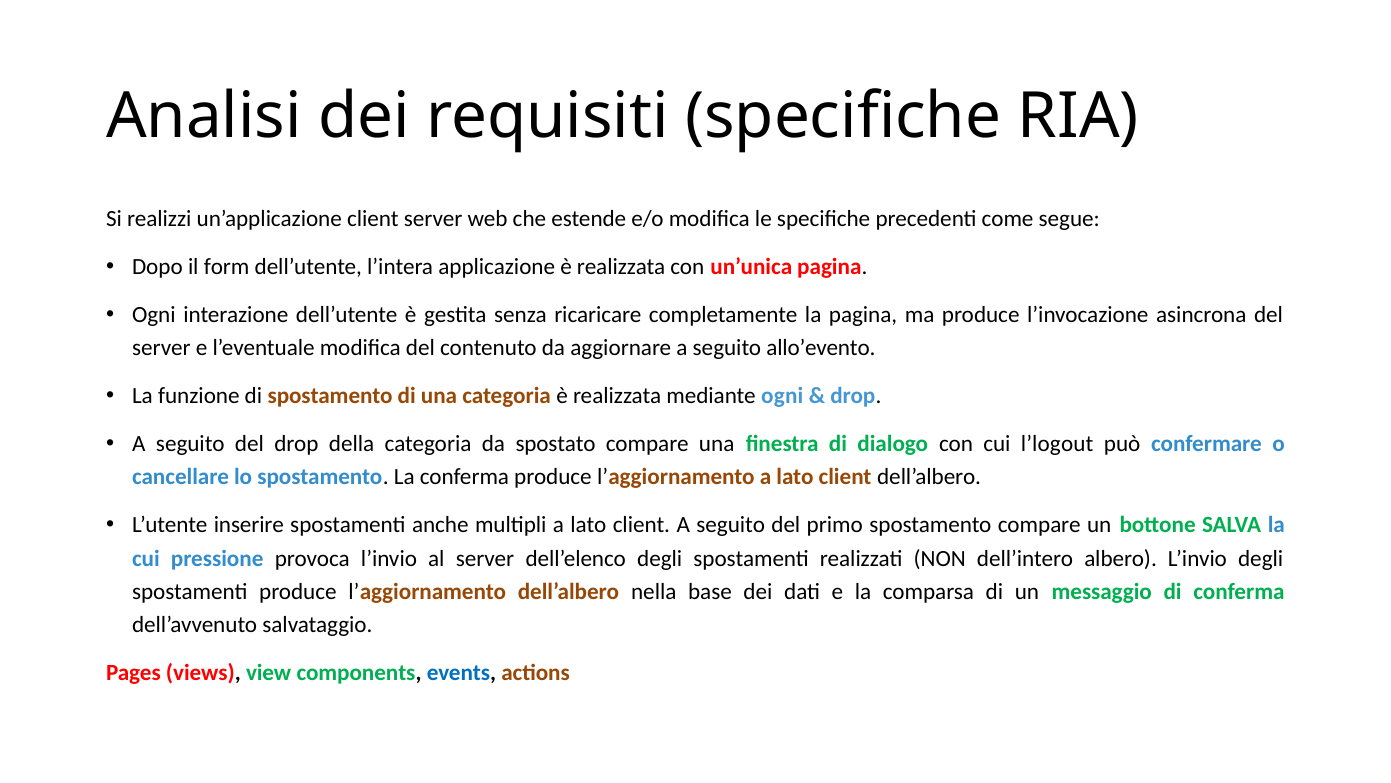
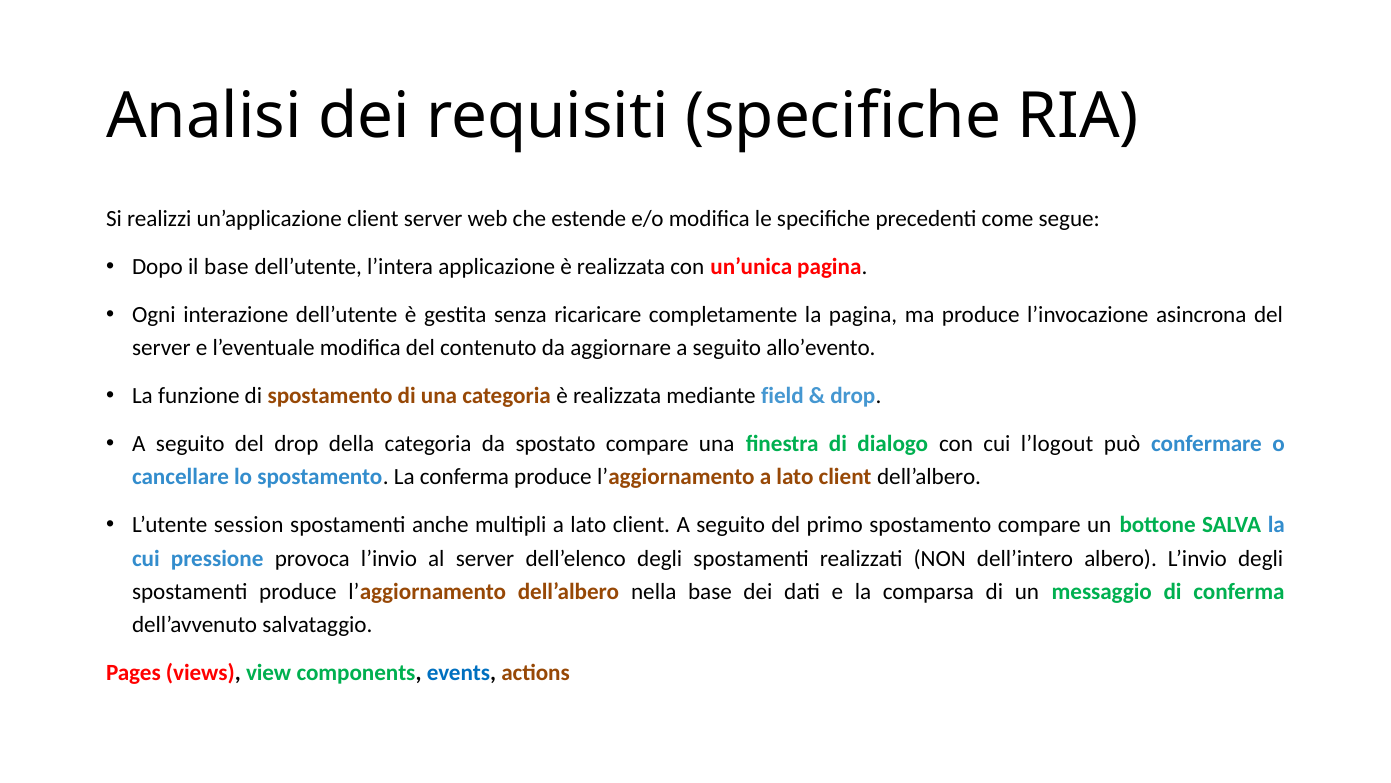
il form: form -> base
mediante ogni: ogni -> field
inserire: inserire -> session
